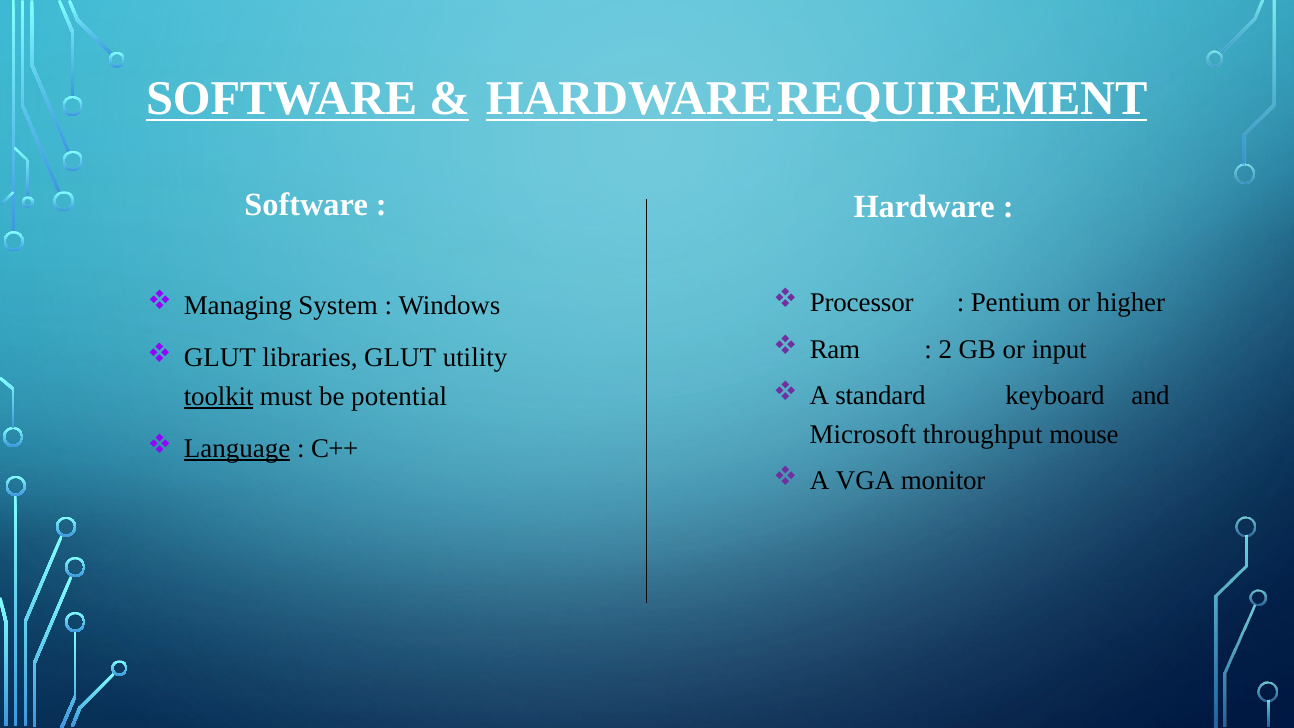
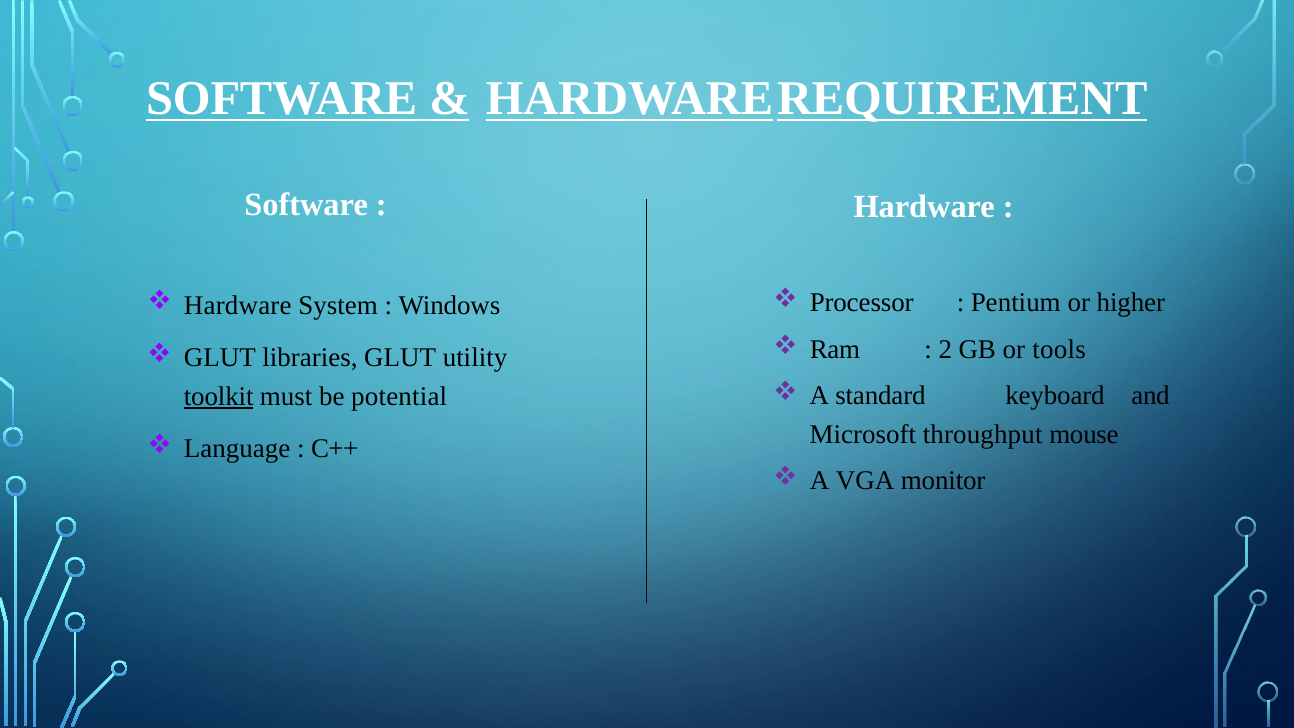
Managing at (238, 305): Managing -> Hardware
input: input -> tools
Language underline: present -> none
